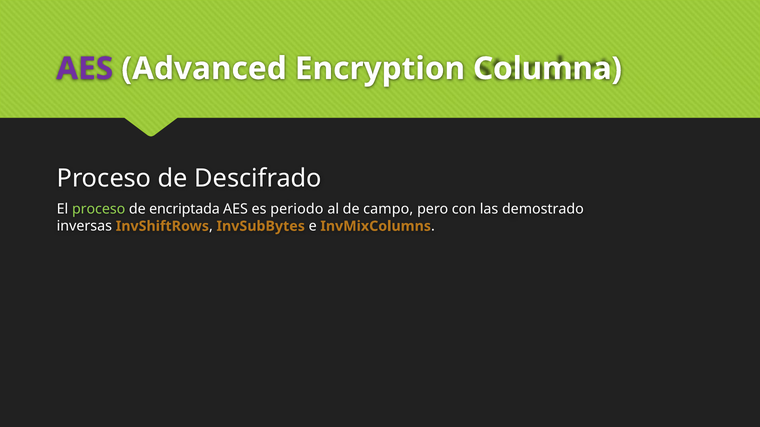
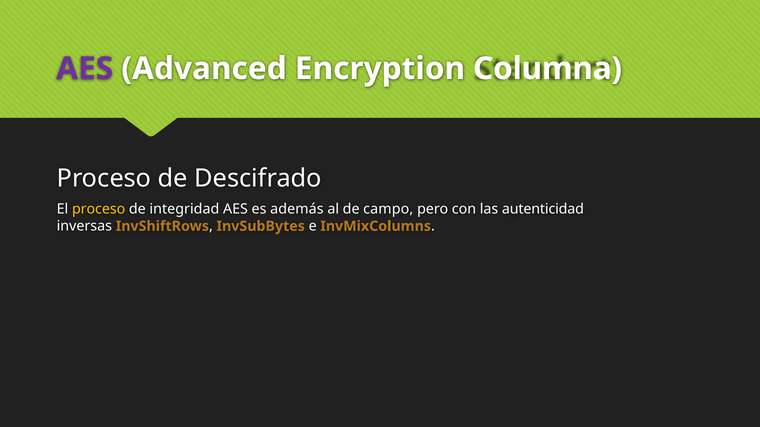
proceso at (99, 209) colour: light green -> yellow
encriptada: encriptada -> integridad
periodo: periodo -> además
demostrado: demostrado -> autenticidad
